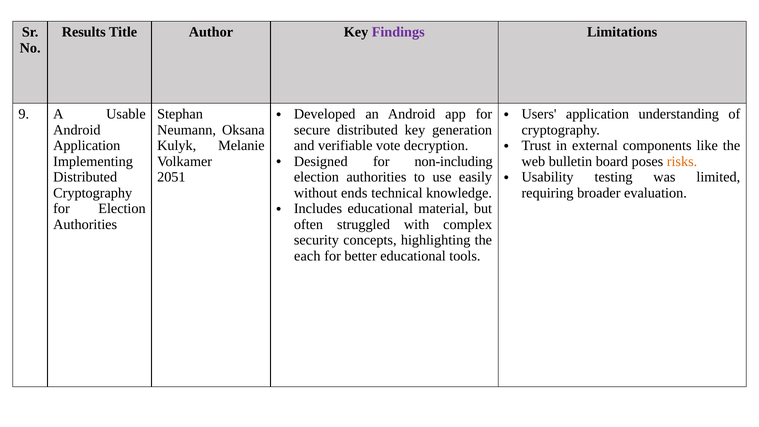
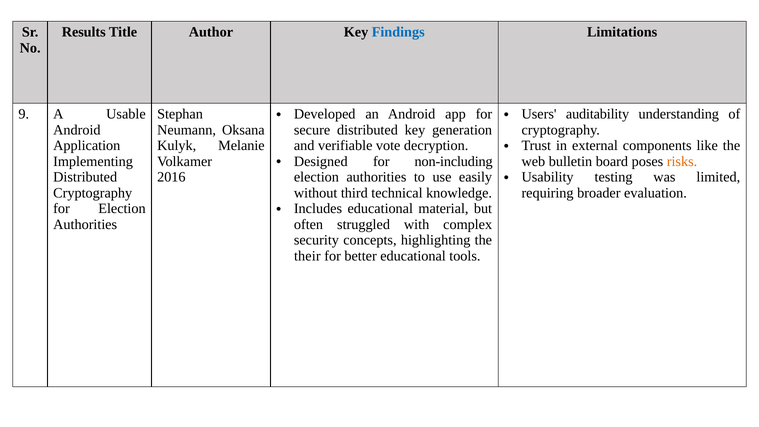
Findings colour: purple -> blue
Users application: application -> auditability
2051: 2051 -> 2016
ends: ends -> third
each: each -> their
